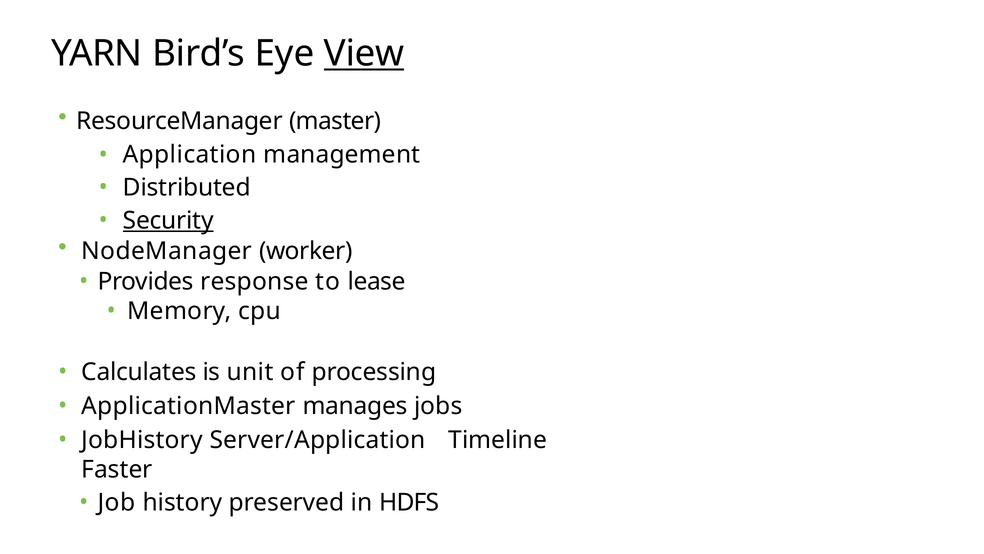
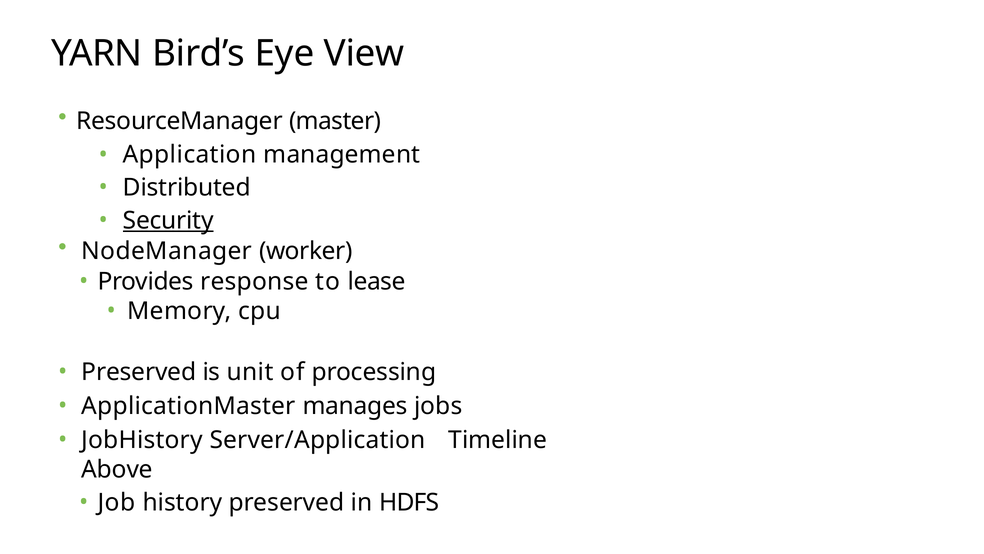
View underline: present -> none
Calculates at (139, 372): Calculates -> Preserved
Faster: Faster -> Above
